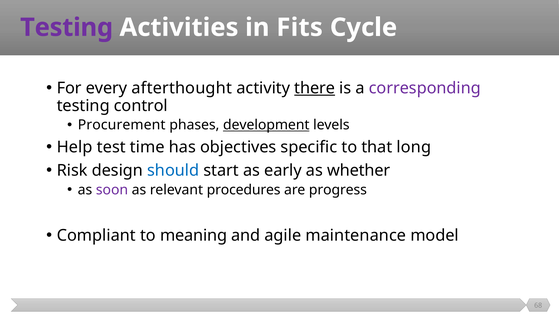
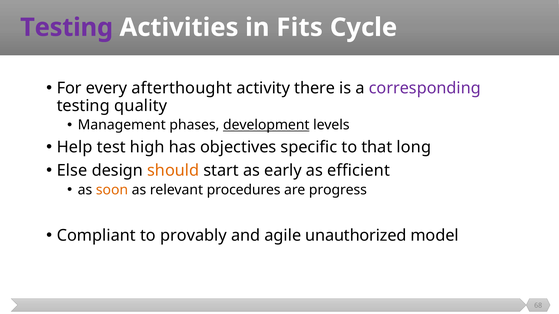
there underline: present -> none
control: control -> quality
Procurement: Procurement -> Management
time: time -> high
Risk: Risk -> Else
should colour: blue -> orange
whether: whether -> efficient
soon colour: purple -> orange
meaning: meaning -> provably
maintenance: maintenance -> unauthorized
